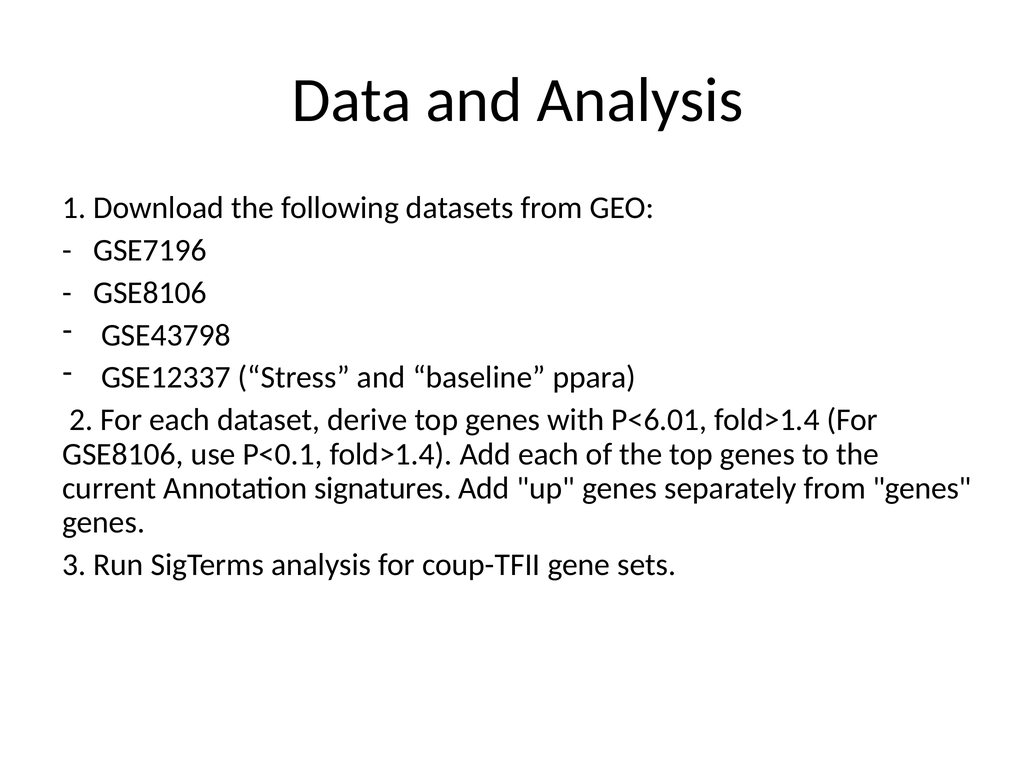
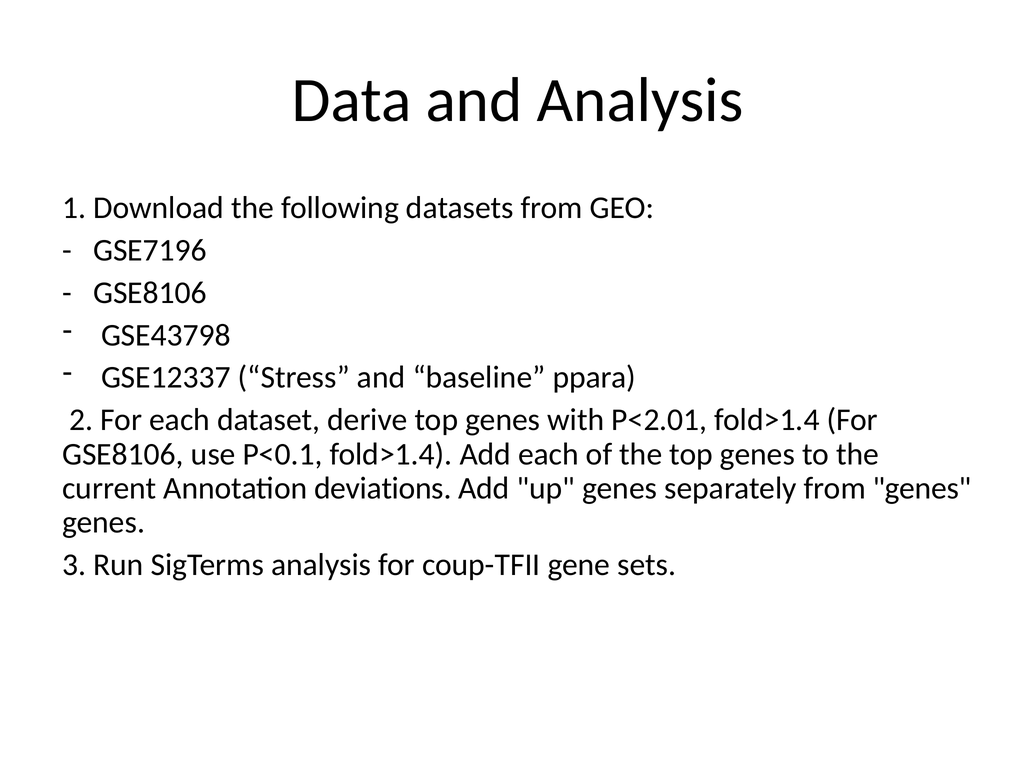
P<6.01: P<6.01 -> P<2.01
signatures: signatures -> deviations
